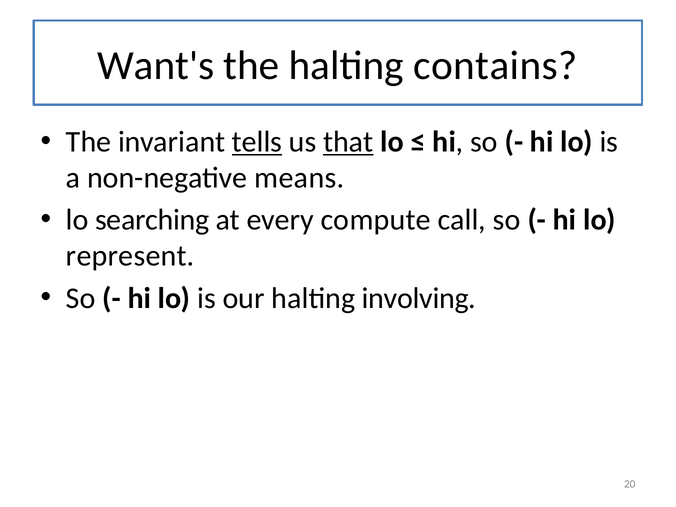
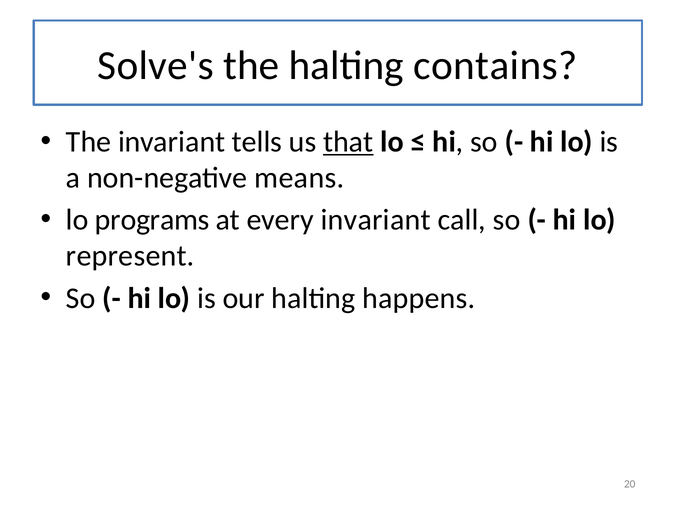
Want's: Want's -> Solve's
tells underline: present -> none
searching: searching -> programs
every compute: compute -> invariant
involving: involving -> happens
